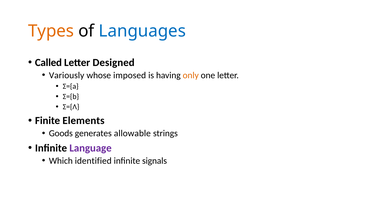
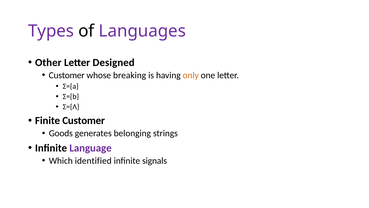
Types colour: orange -> purple
Languages colour: blue -> purple
Called: Called -> Other
Variously at (67, 75): Variously -> Customer
imposed: imposed -> breaking
Finite Elements: Elements -> Customer
allowable: allowable -> belonging
